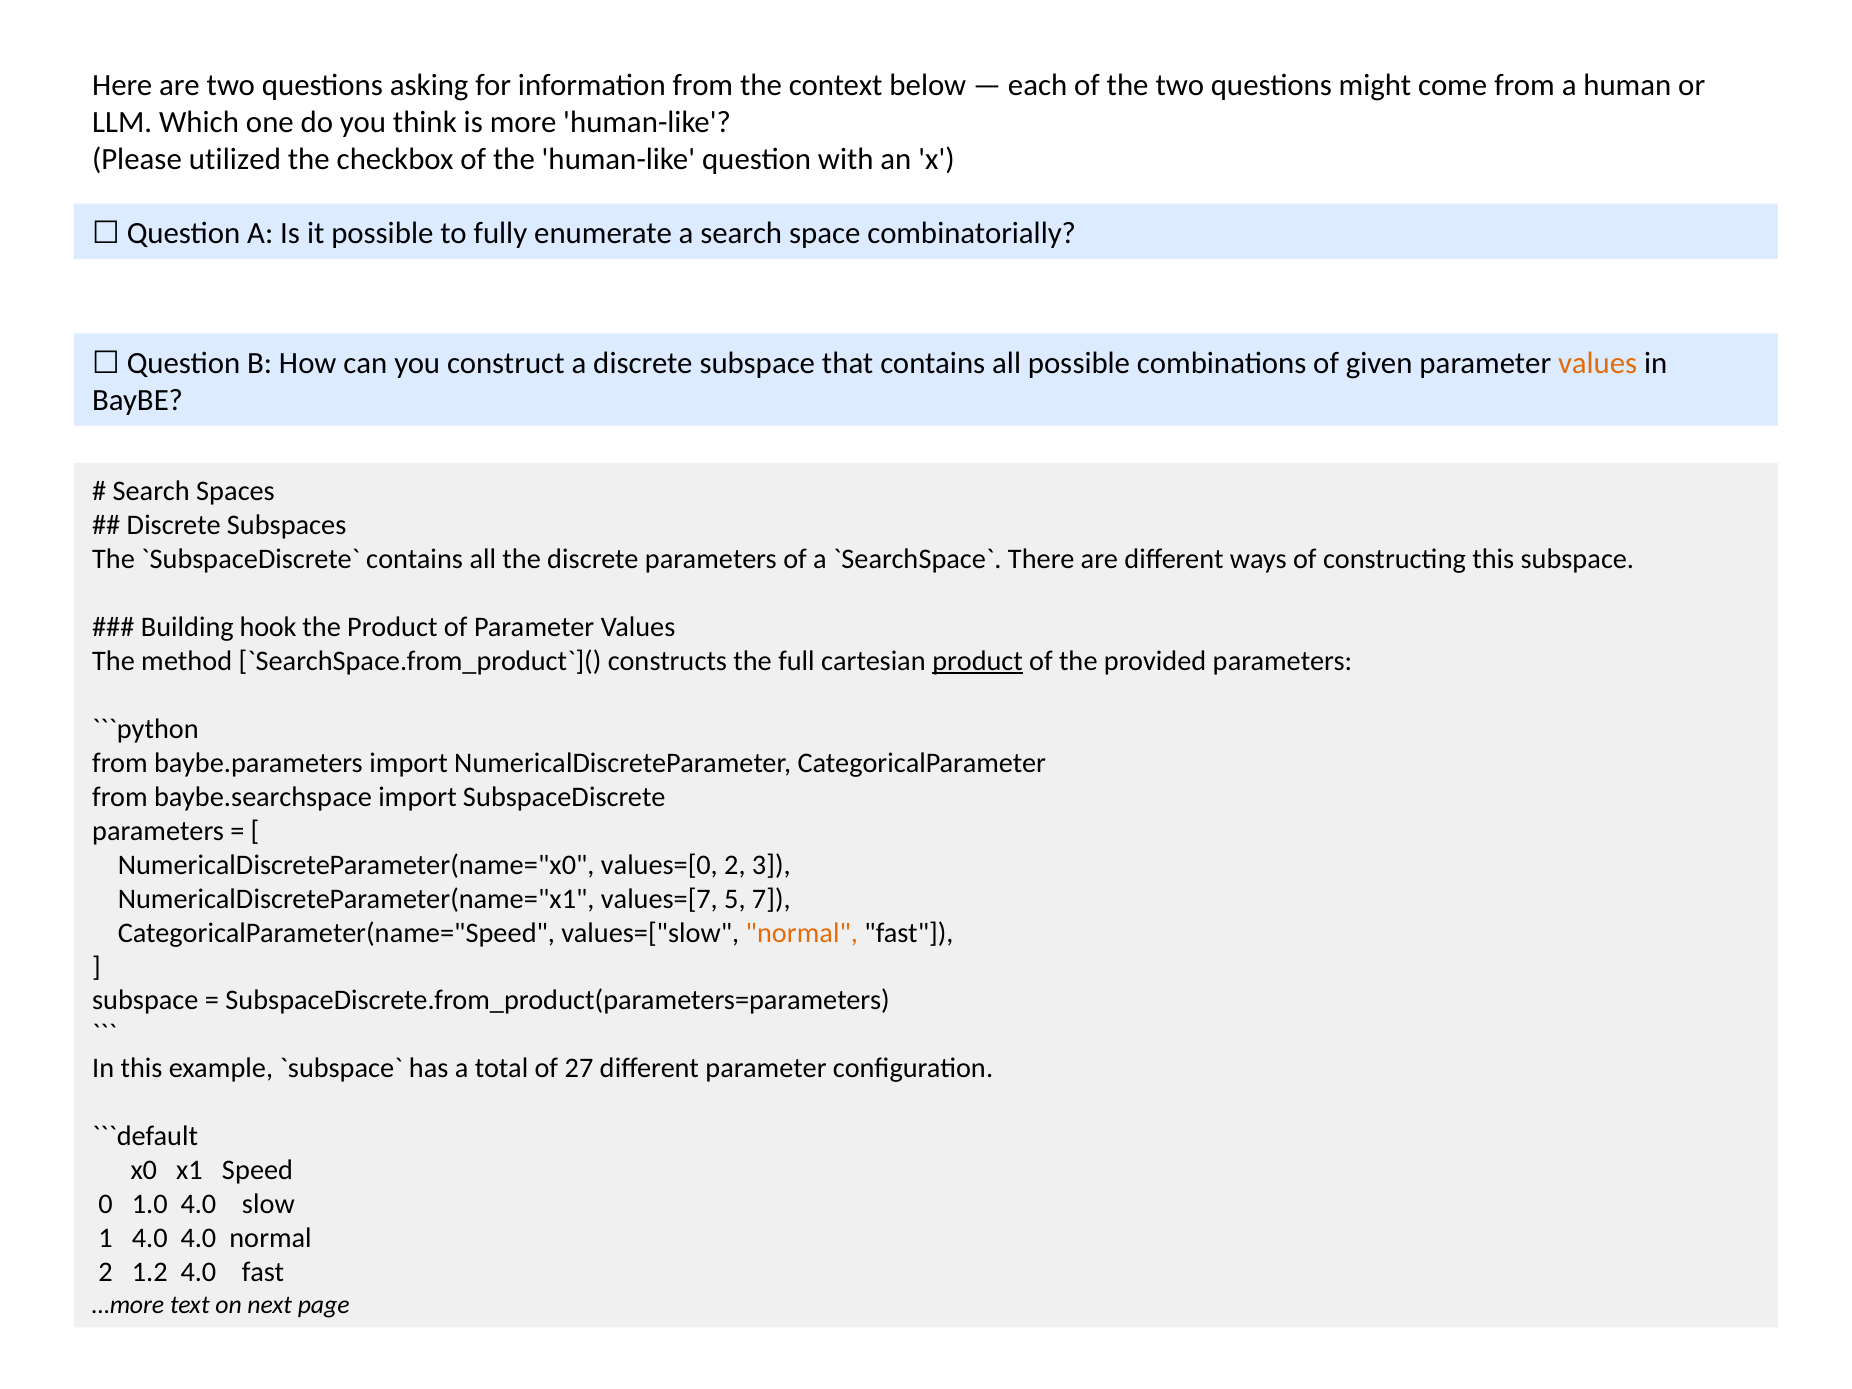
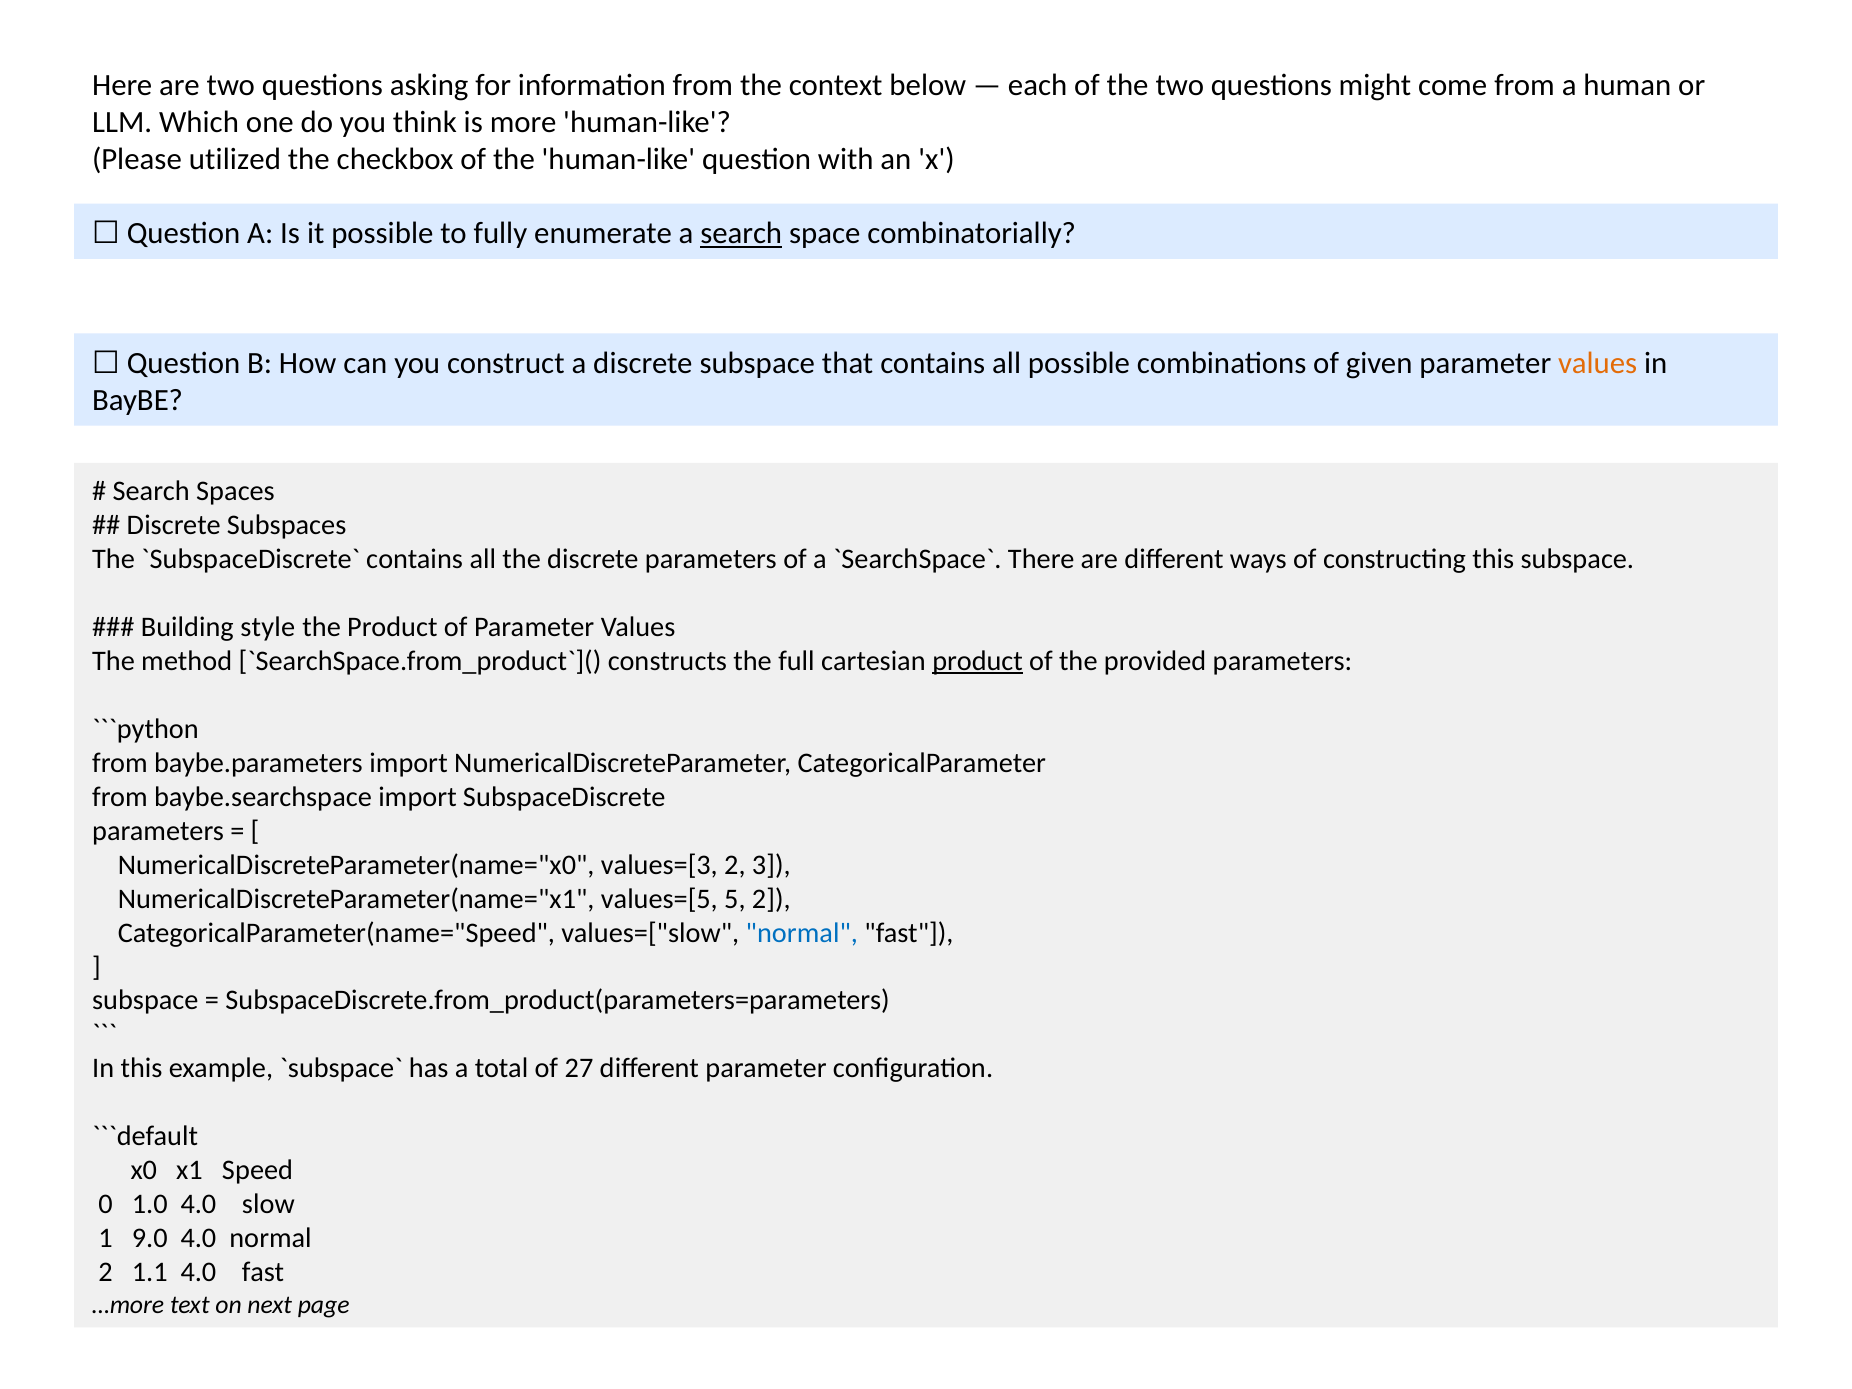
search at (741, 233) underline: none -> present
hook: hook -> style
values=[0: values=[0 -> values=[3
values=[7: values=[7 -> values=[5
5 7: 7 -> 2
normal at (802, 933) colour: orange -> blue
1 4.0: 4.0 -> 9.0
1.2: 1.2 -> 1.1
